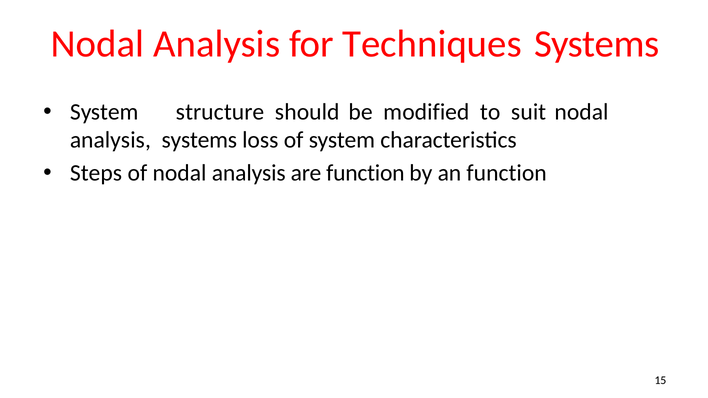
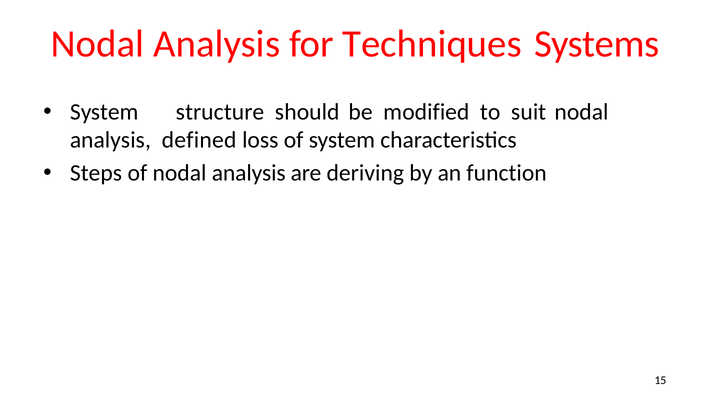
analysis systems: systems -> defined
are function: function -> deriving
